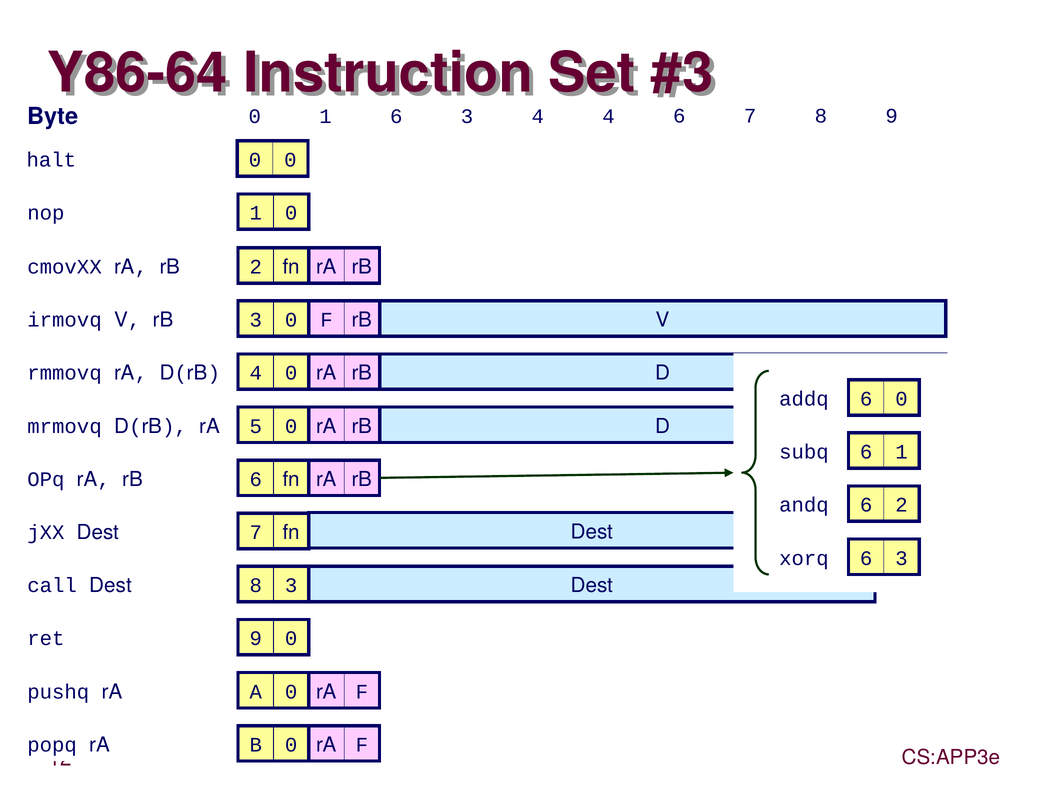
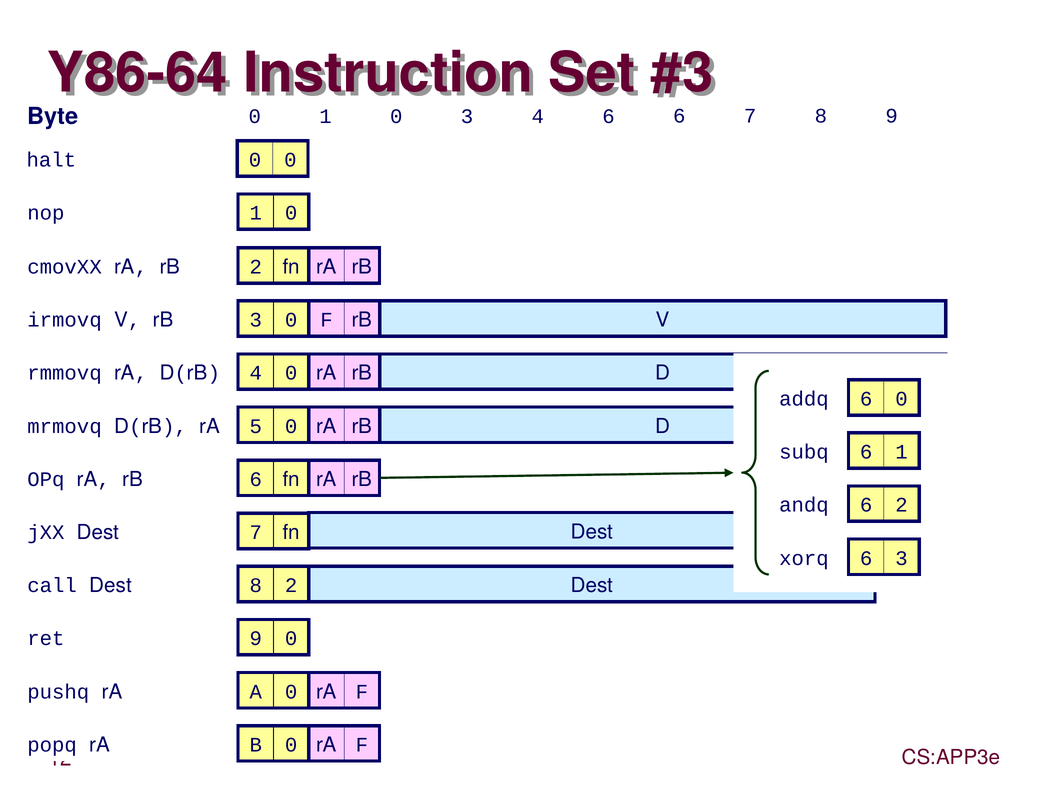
0 1 6: 6 -> 0
4 4: 4 -> 6
8 3: 3 -> 2
